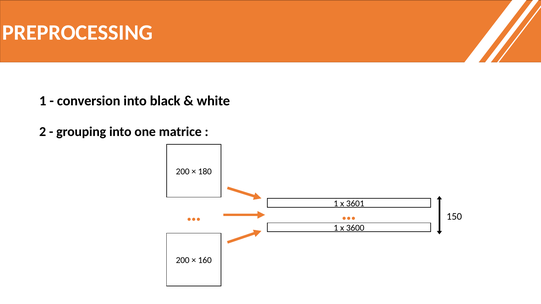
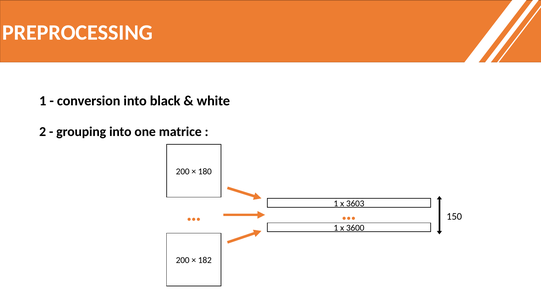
3601: 3601 -> 3603
160: 160 -> 182
